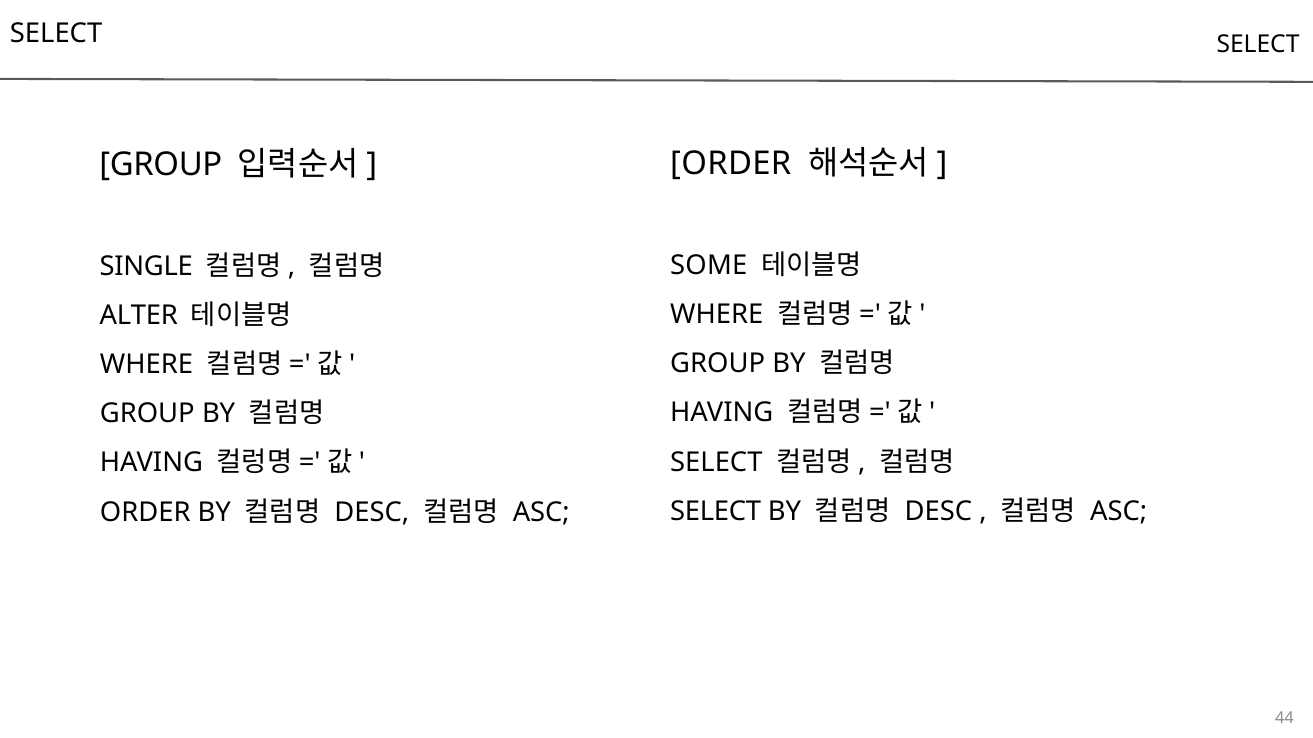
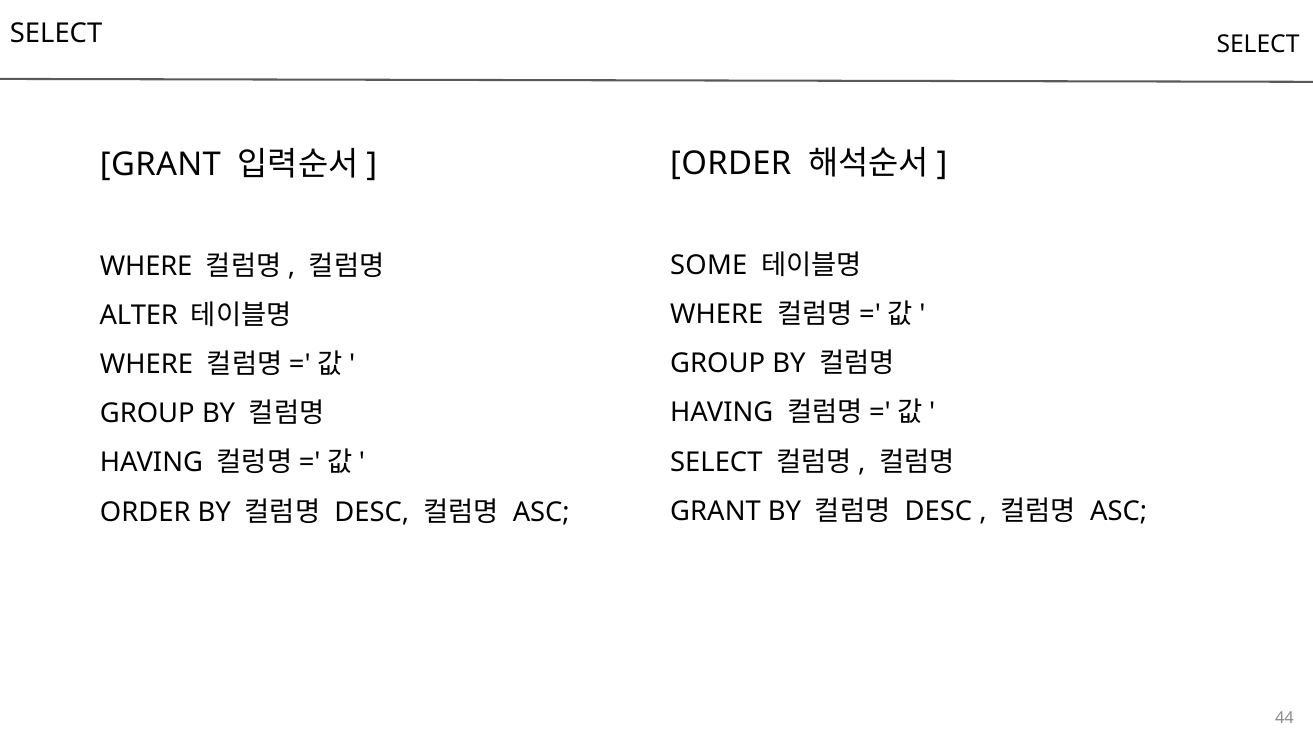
GROUP at (161, 165): GROUP -> GRANT
SINGLE at (146, 266): SINGLE -> WHERE
SELECT at (716, 512): SELECT -> GRANT
